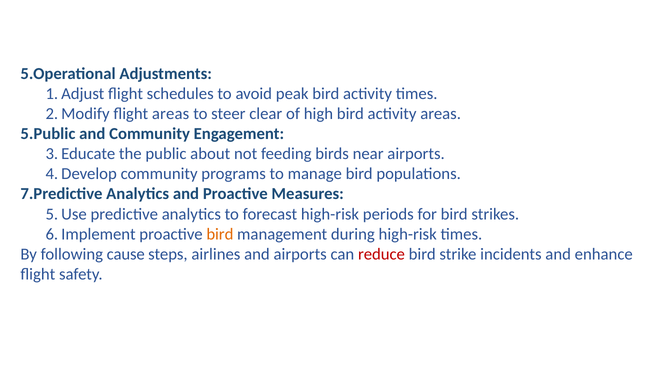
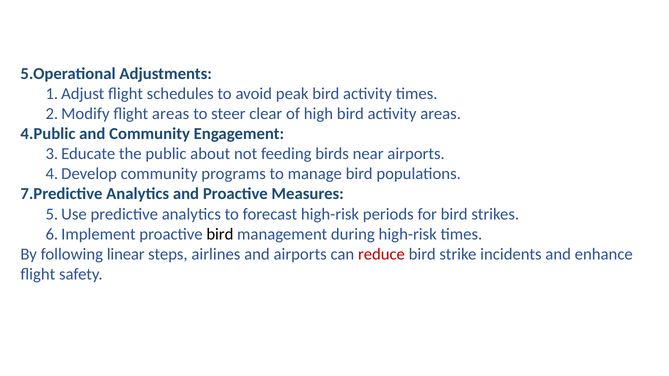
5.Public: 5.Public -> 4.Public
bird at (220, 234) colour: orange -> black
cause: cause -> linear
